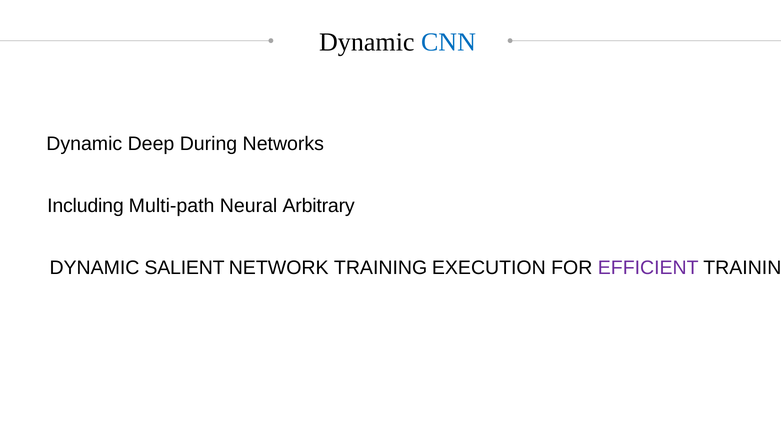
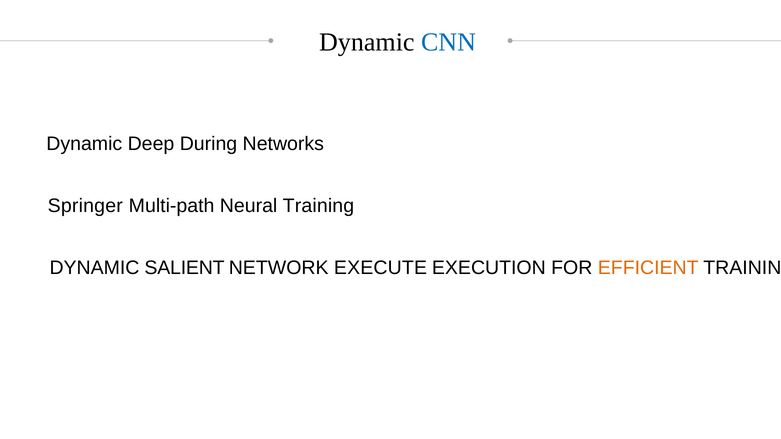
Including: Including -> Springer
Neural Arbitrary: Arbitrary -> Training
NETWORK TRAINING: TRAINING -> EXECUTE
EFFICIENT colour: purple -> orange
